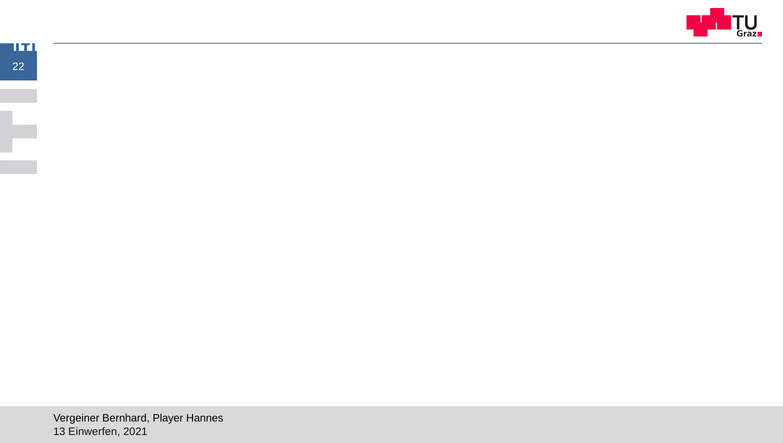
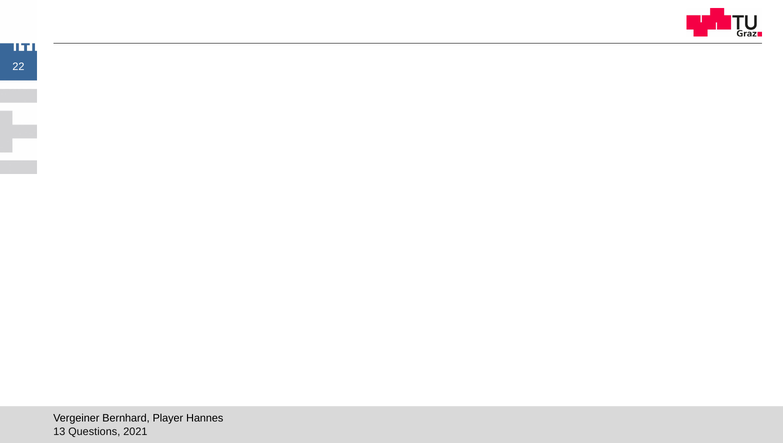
Einwerfen: Einwerfen -> Questions
